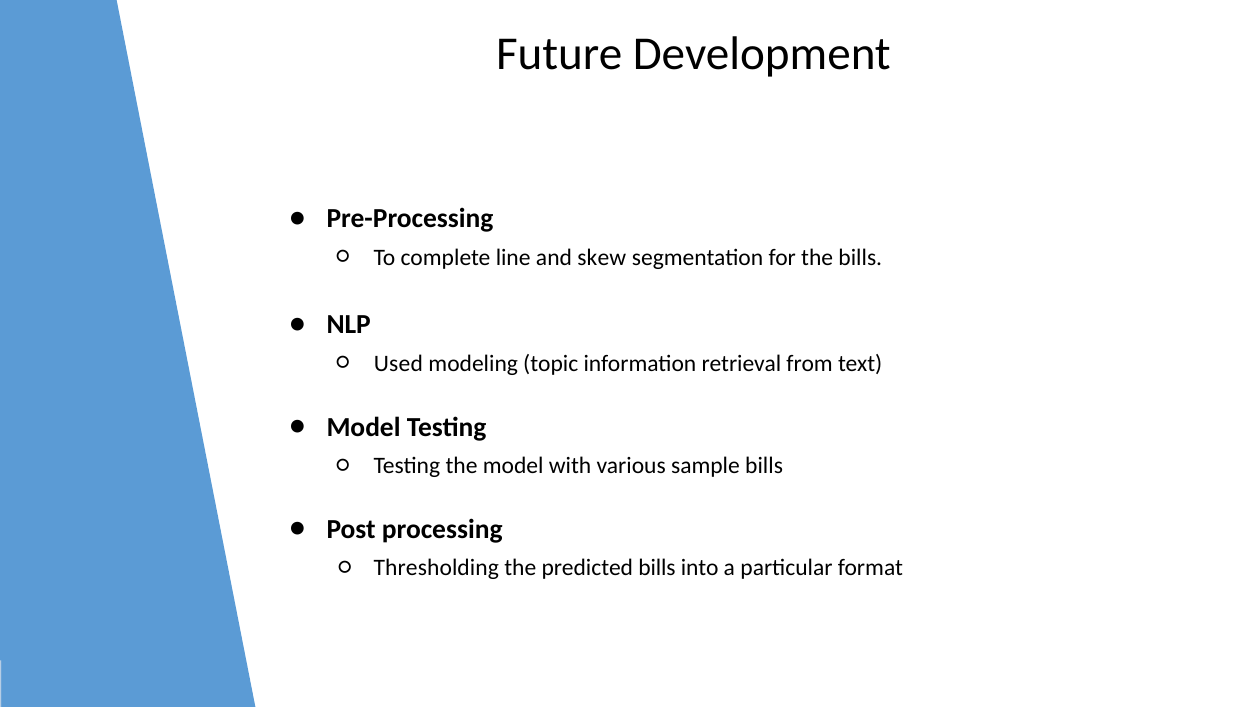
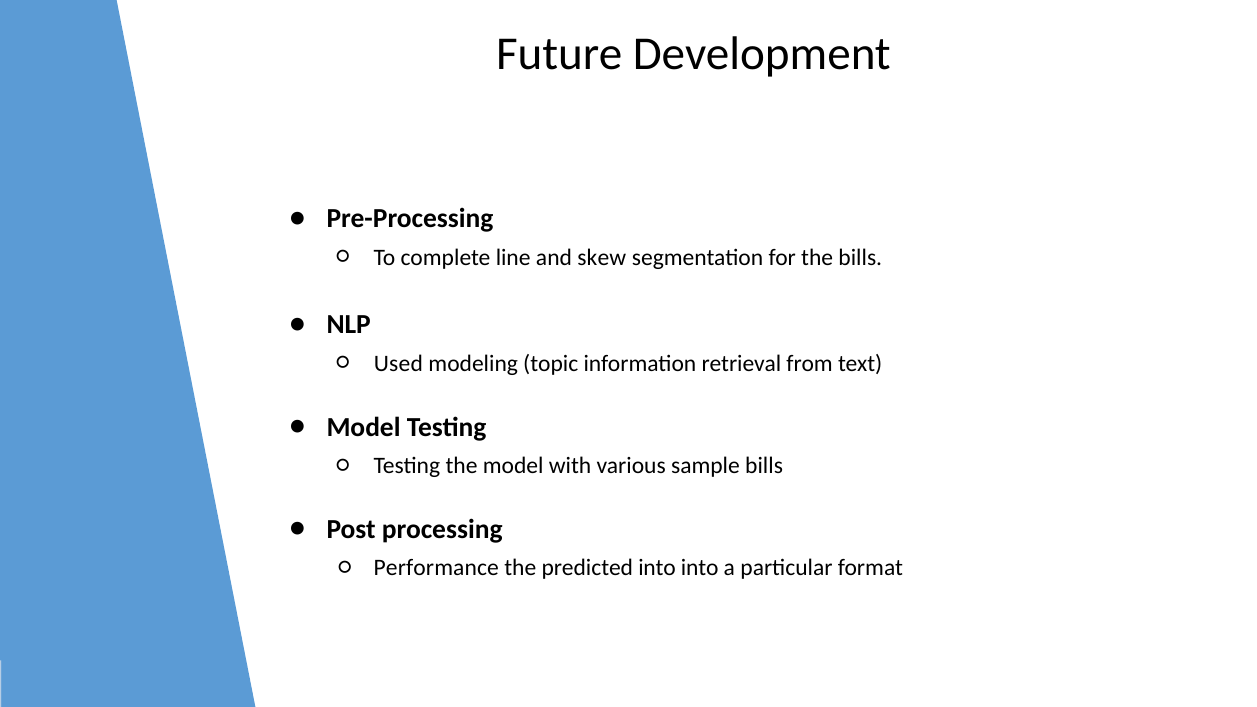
Thresholding: Thresholding -> Performance
predicted bills: bills -> into
